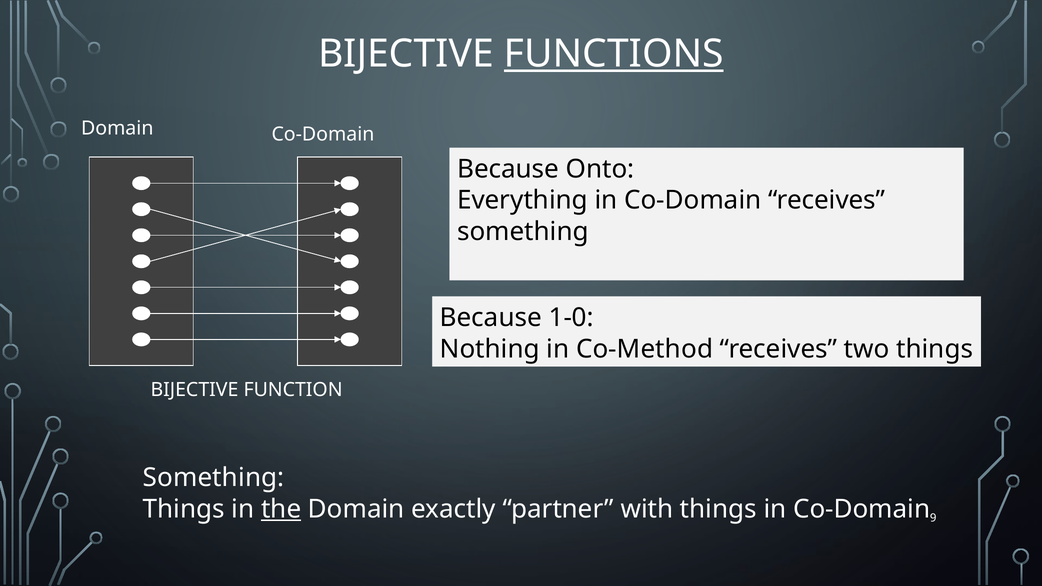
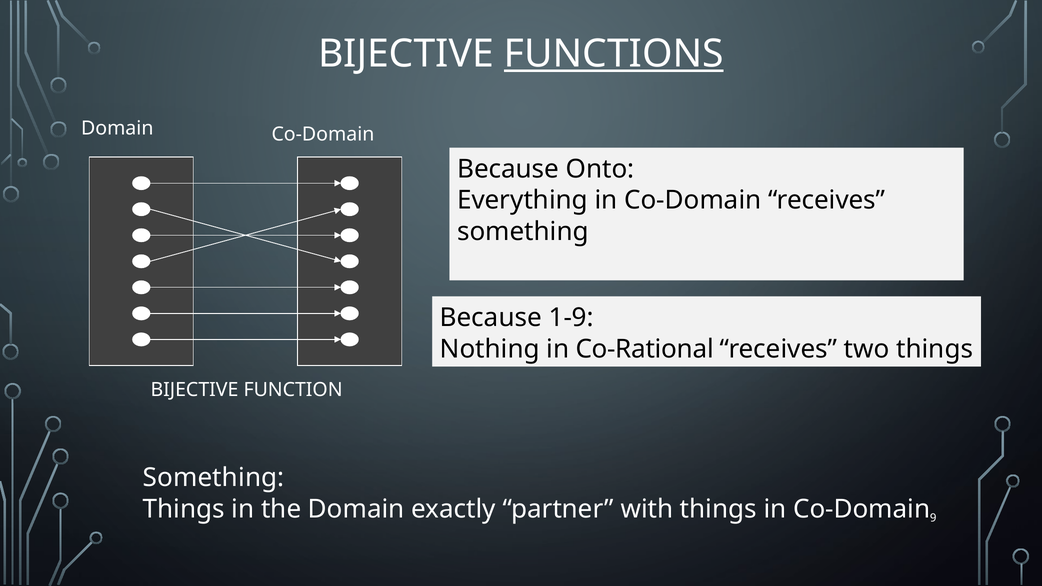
1-0: 1-0 -> 1-9
Co-Method: Co-Method -> Co-Rational
the underline: present -> none
